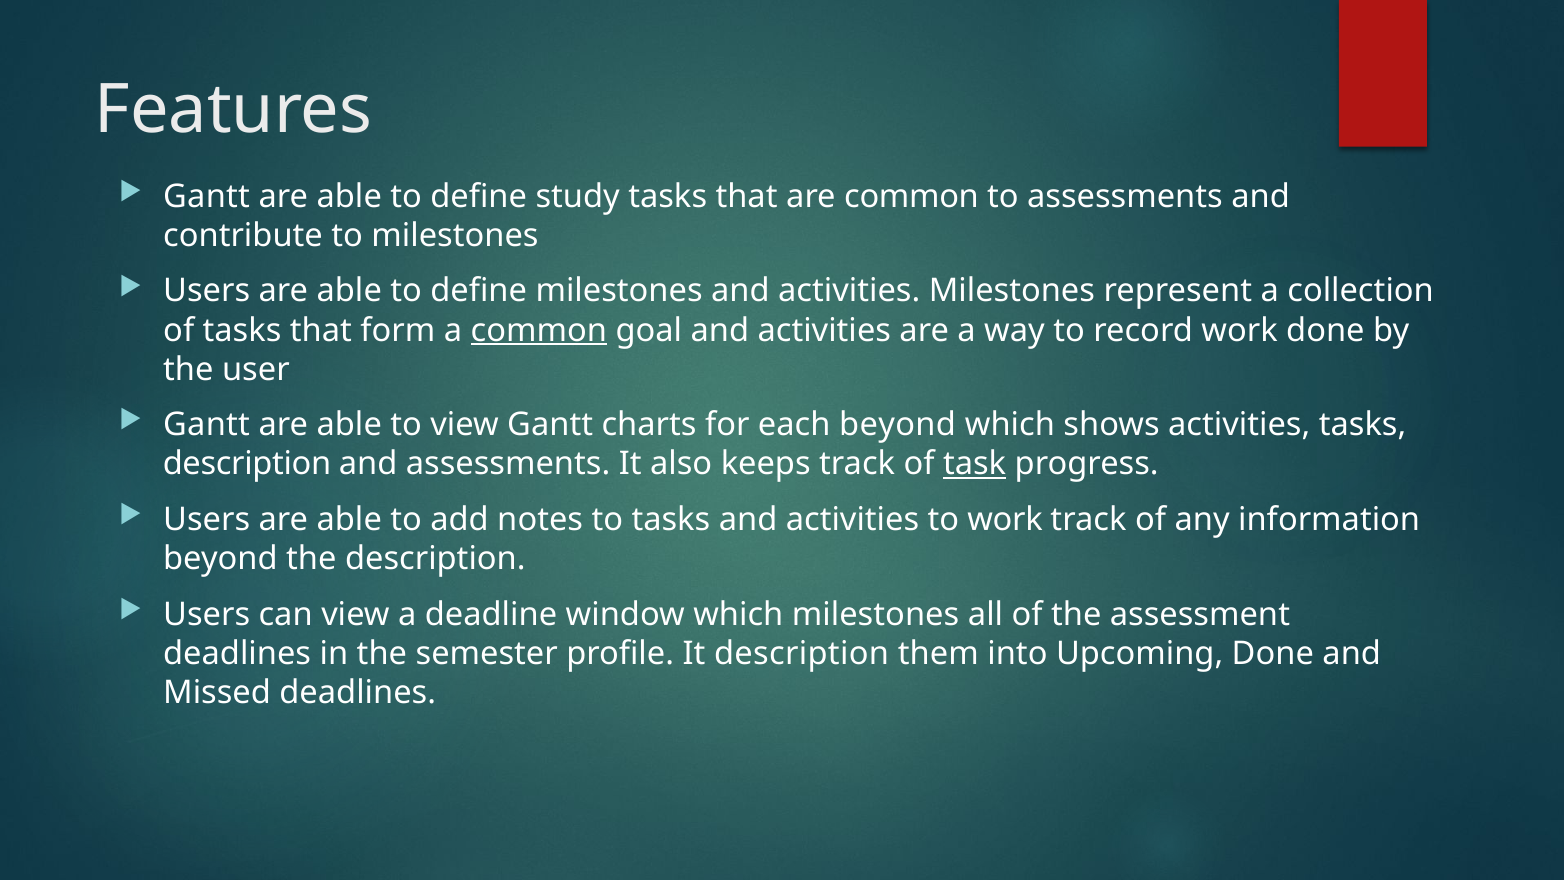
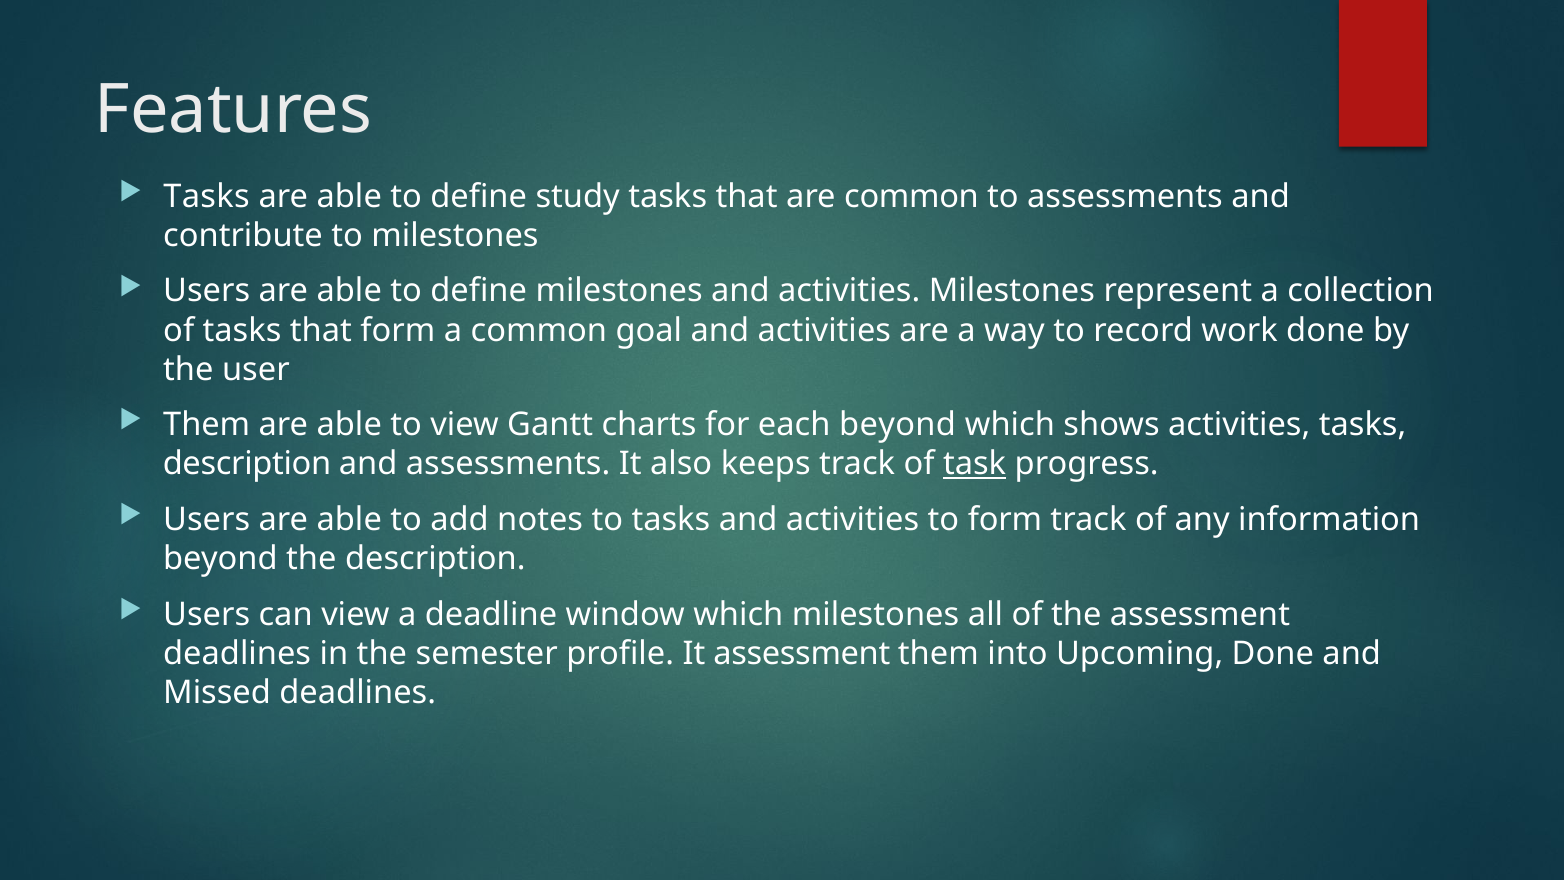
Gantt at (207, 196): Gantt -> Tasks
common at (539, 330) underline: present -> none
Gantt at (207, 425): Gantt -> Them
to work: work -> form
It description: description -> assessment
